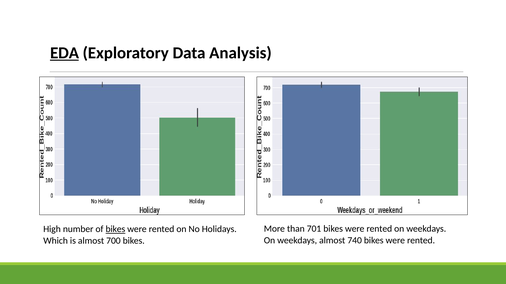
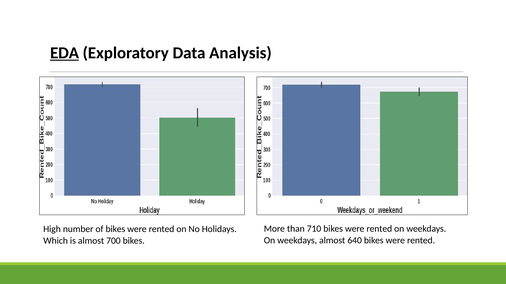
701: 701 -> 710
bikes at (115, 230) underline: present -> none
740: 740 -> 640
